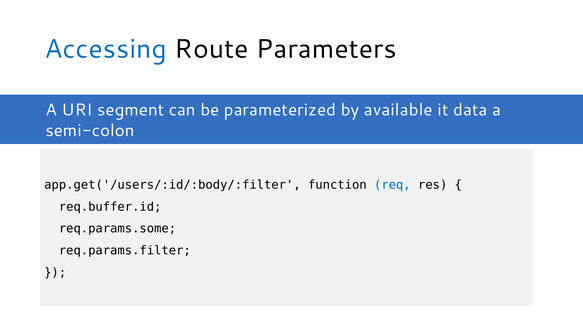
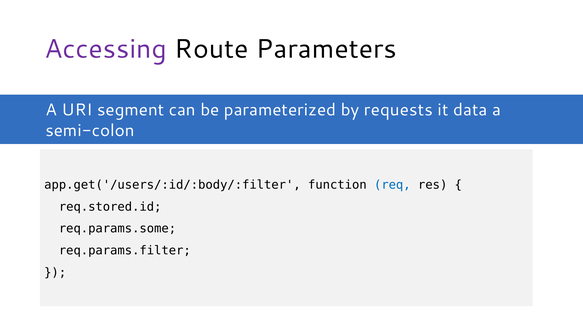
Accessing colour: blue -> purple
available: available -> requests
req.buffer.id: req.buffer.id -> req.stored.id
